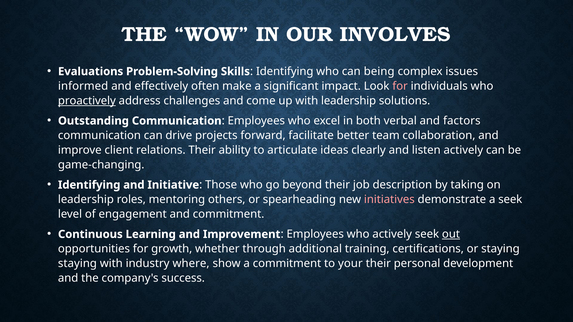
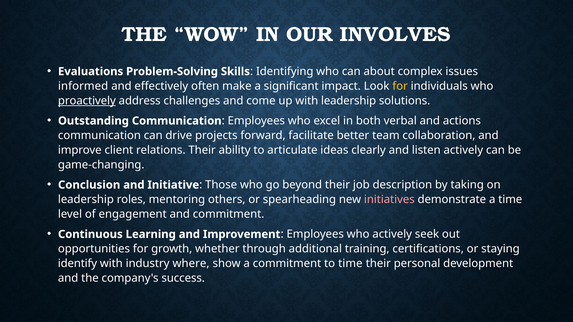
being: being -> about
for at (400, 86) colour: pink -> yellow
factors: factors -> actions
Identifying at (89, 185): Identifying -> Conclusion
a seek: seek -> time
out underline: present -> none
staying at (77, 264): staying -> identify
to your: your -> time
